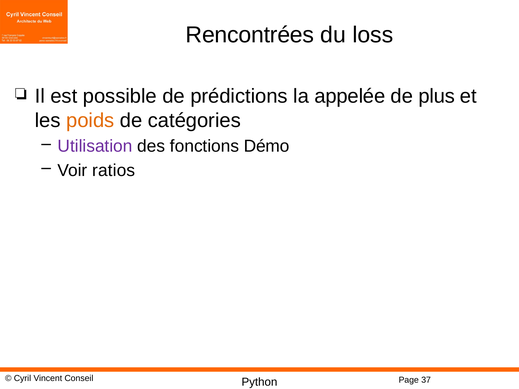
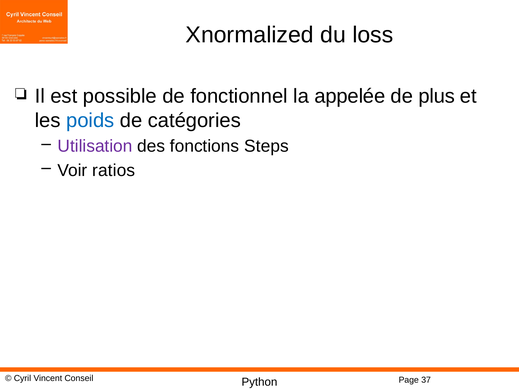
Rencontrées: Rencontrées -> Xnormalized
prédictions: prédictions -> fonctionnel
poids colour: orange -> blue
Démo: Démo -> Steps
